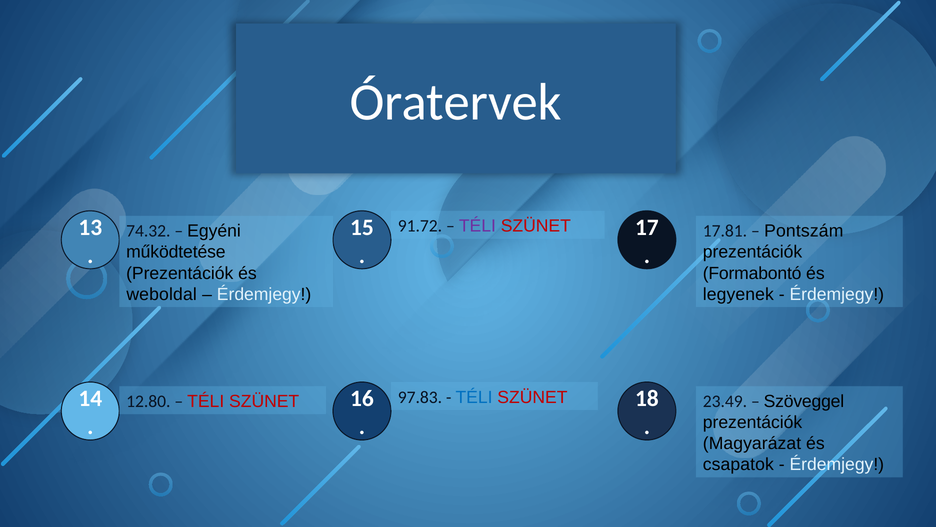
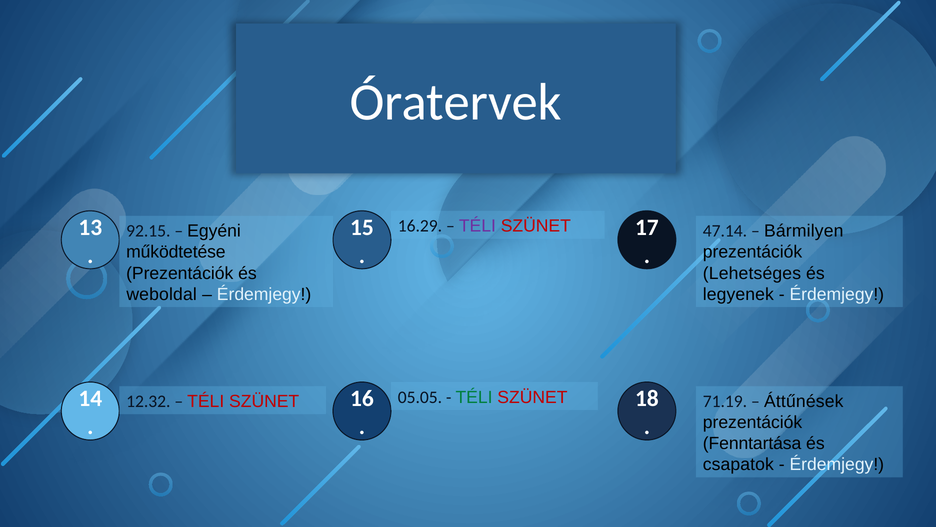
91.72: 91.72 -> 16.29
74.32: 74.32 -> 92.15
17.81: 17.81 -> 47.14
Pontszám: Pontszám -> Bármilyen
Formabontó: Formabontó -> Lehetséges
97.83: 97.83 -> 05.05
TÉLI at (474, 397) colour: blue -> green
12.80: 12.80 -> 12.32
23.49: 23.49 -> 71.19
Szöveggel: Szöveggel -> Áttűnések
Magyarázat: Magyarázat -> Fenntartása
